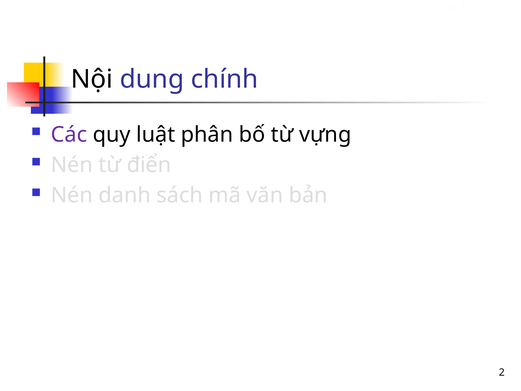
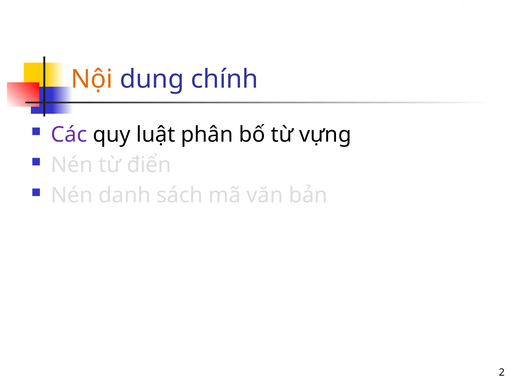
Nội colour: black -> orange
